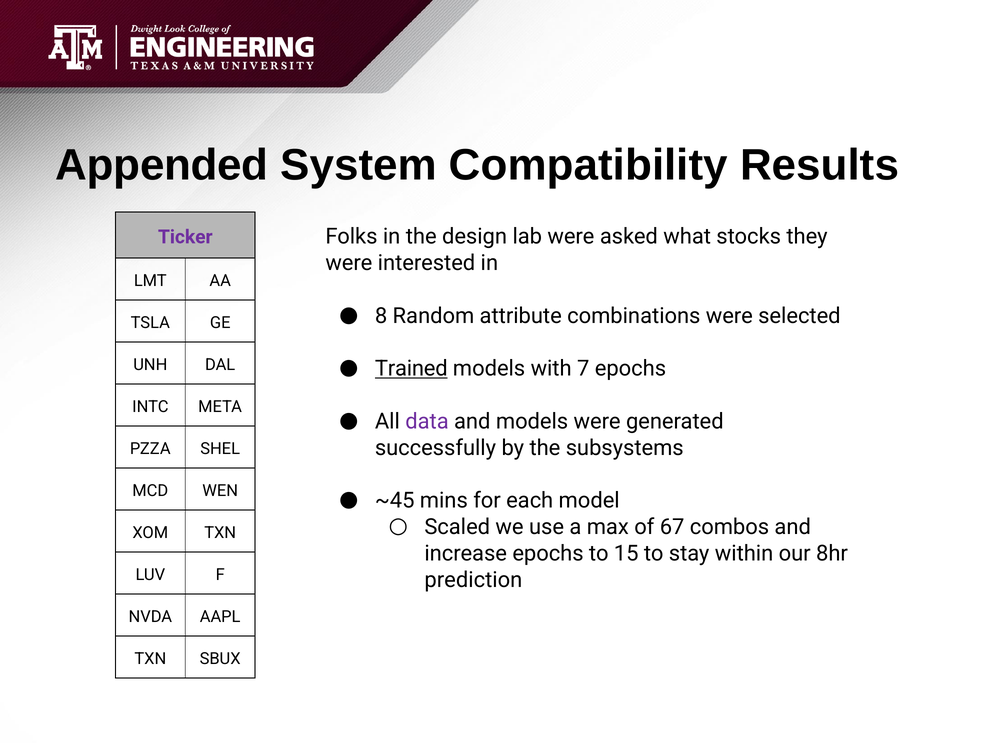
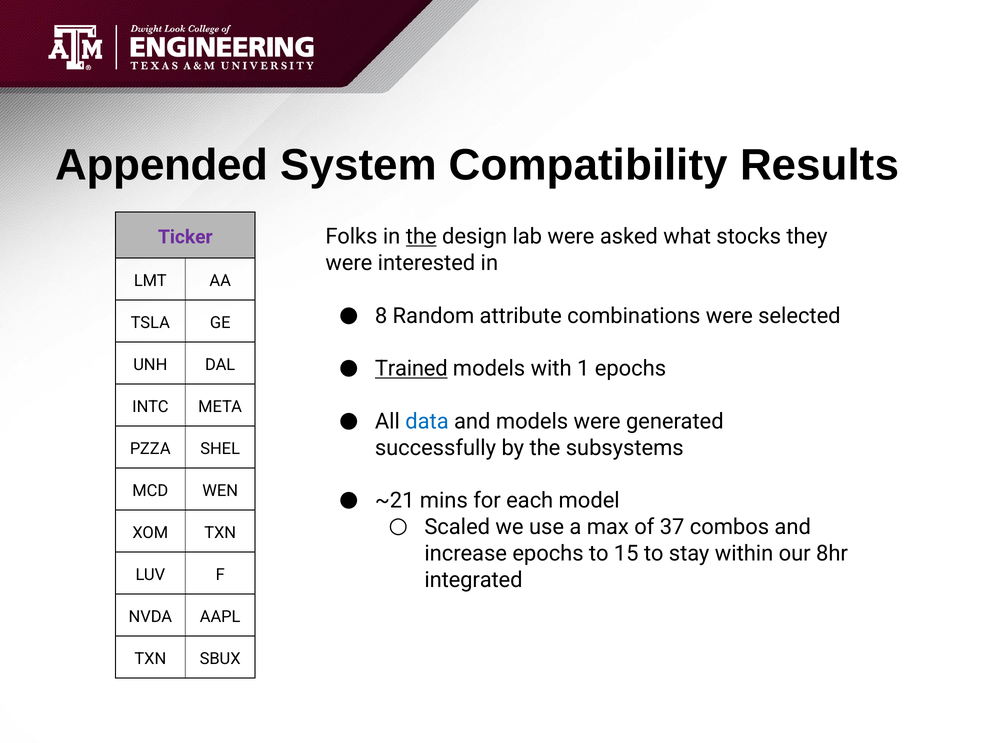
the at (421, 236) underline: none -> present
7: 7 -> 1
data colour: purple -> blue
~45: ~45 -> ~21
67: 67 -> 37
prediction: prediction -> integrated
